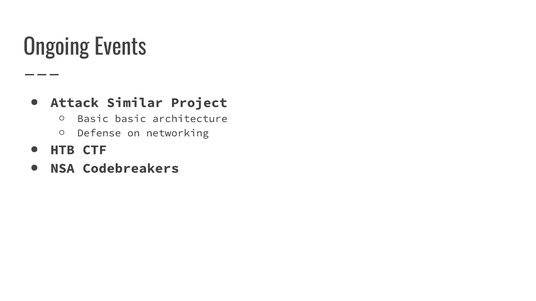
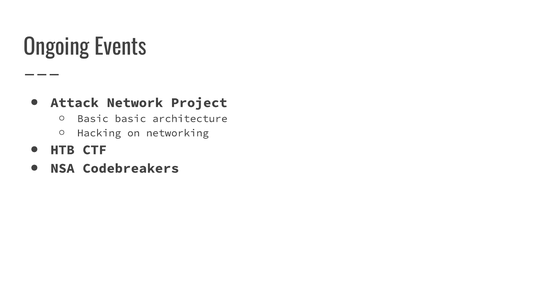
Similar: Similar -> Network
Defense: Defense -> Hacking
